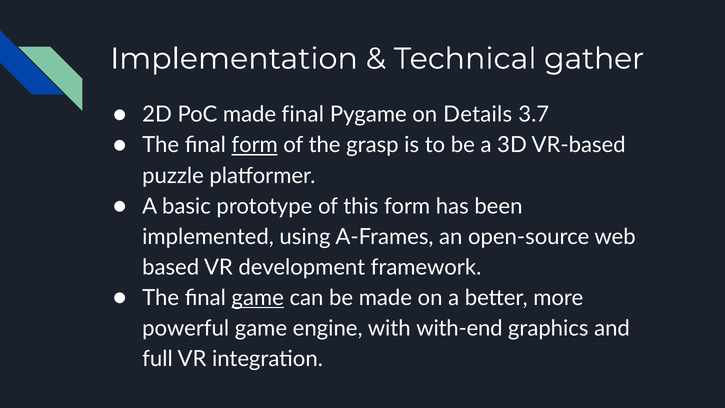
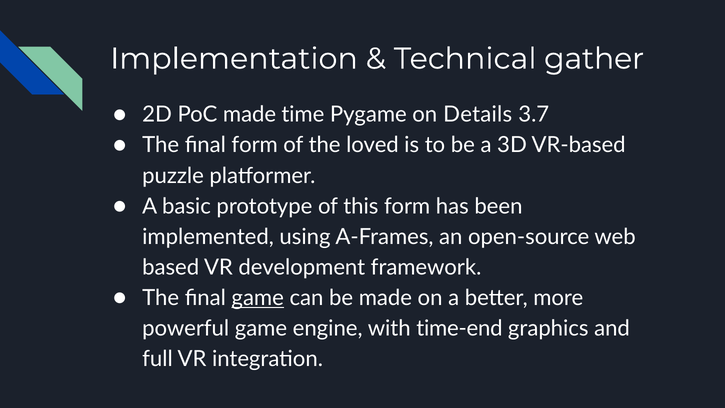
made final: final -> time
form at (255, 145) underline: present -> none
grasp: grasp -> loved
with-end: with-end -> time-end
